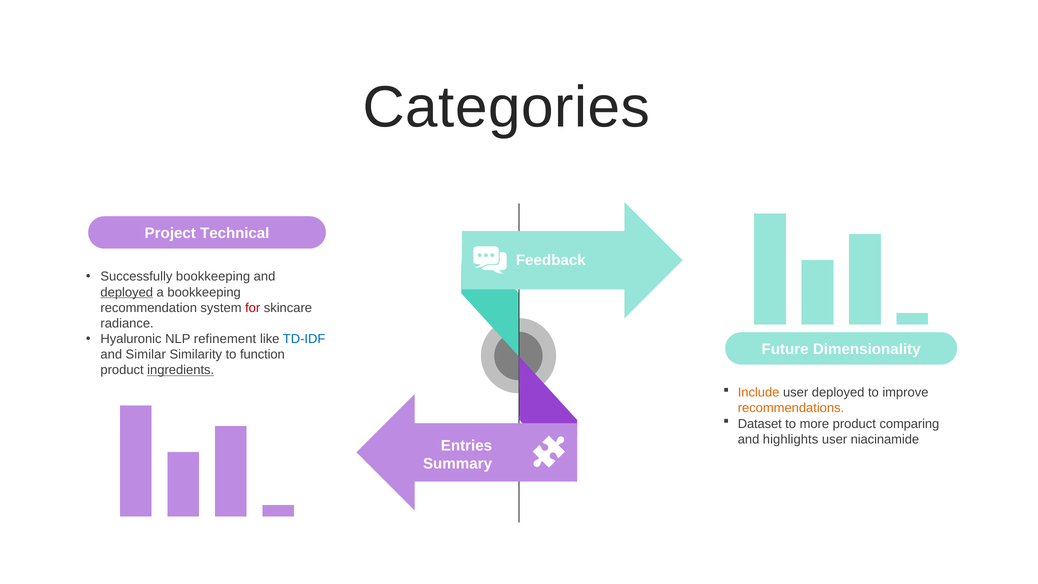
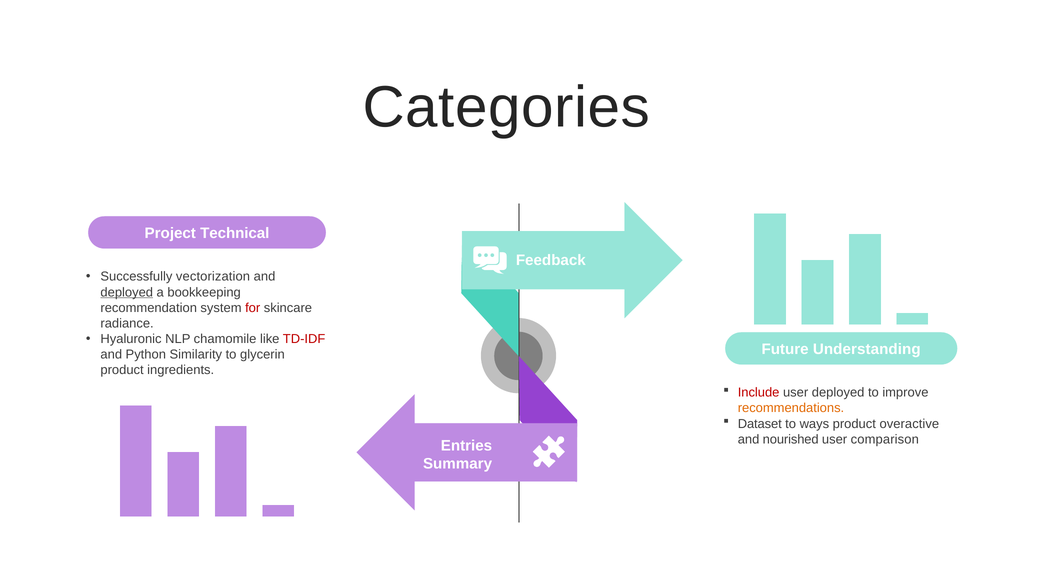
Successfully bookkeeping: bookkeeping -> vectorization
refinement: refinement -> chamomile
TD-IDF colour: blue -> red
Dimensionality: Dimensionality -> Understanding
Similar: Similar -> Python
function: function -> glycerin
ingredients underline: present -> none
Include colour: orange -> red
more: more -> ways
comparing: comparing -> overactive
highlights: highlights -> nourished
niacinamide: niacinamide -> comparison
